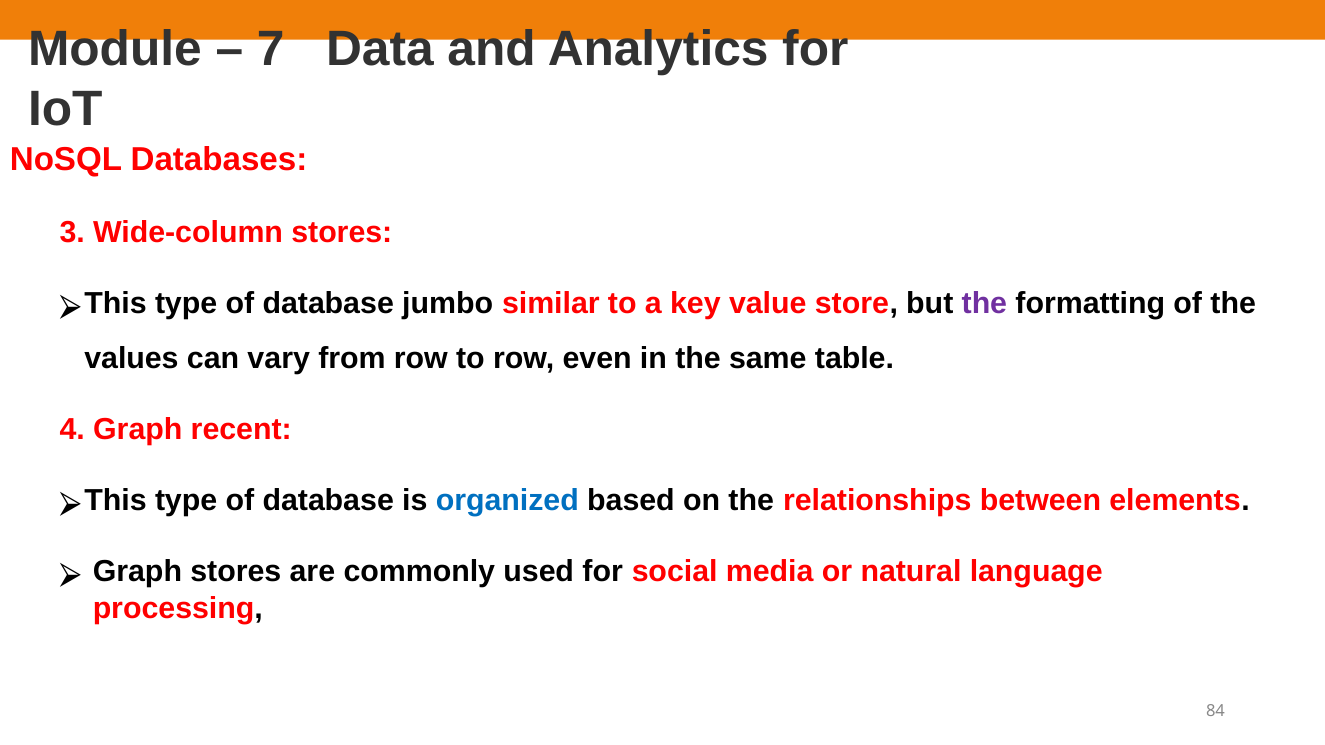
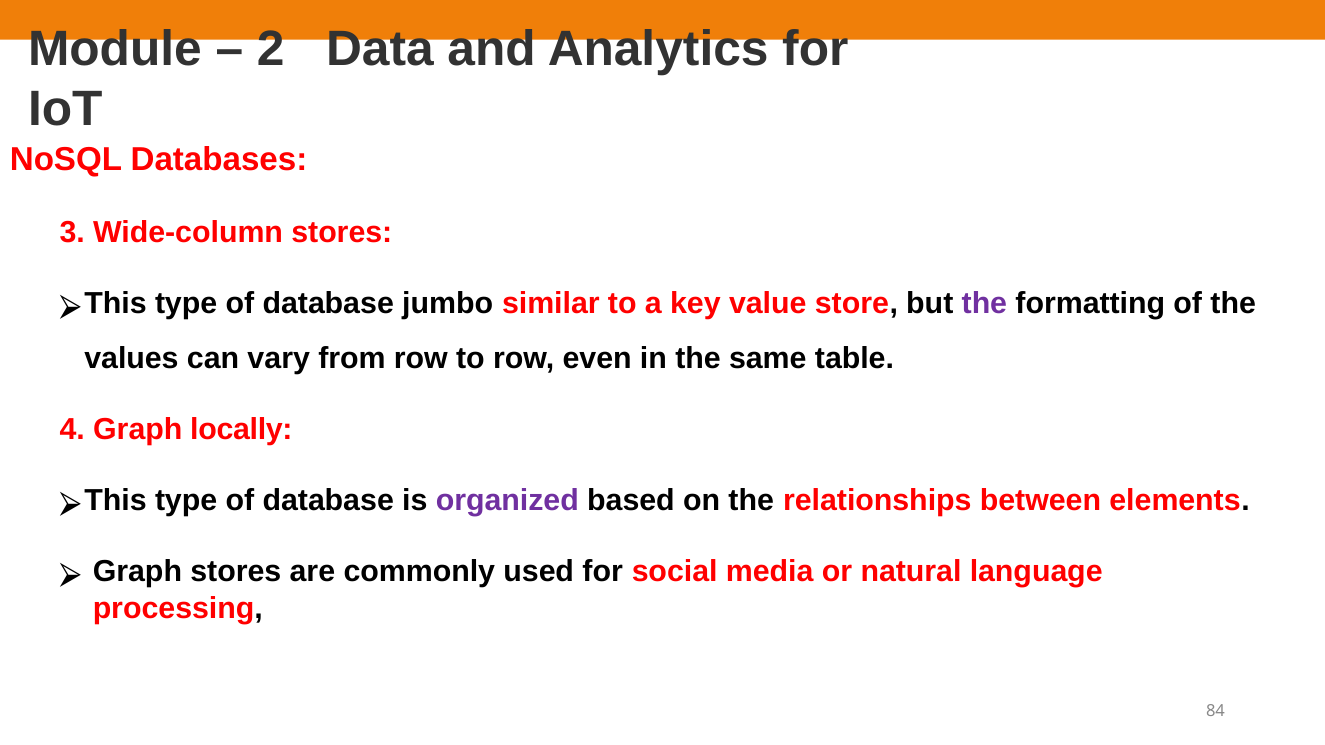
7: 7 -> 2
recent: recent -> locally
organized colour: blue -> purple
